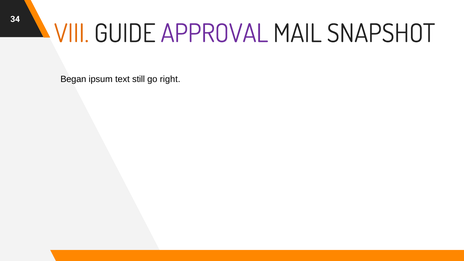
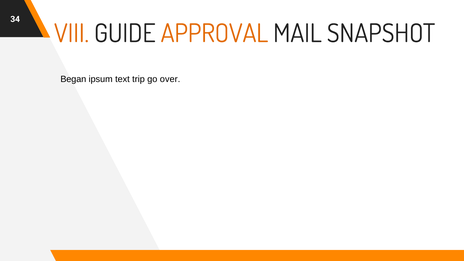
APPROVAL colour: purple -> orange
still: still -> trip
right: right -> over
